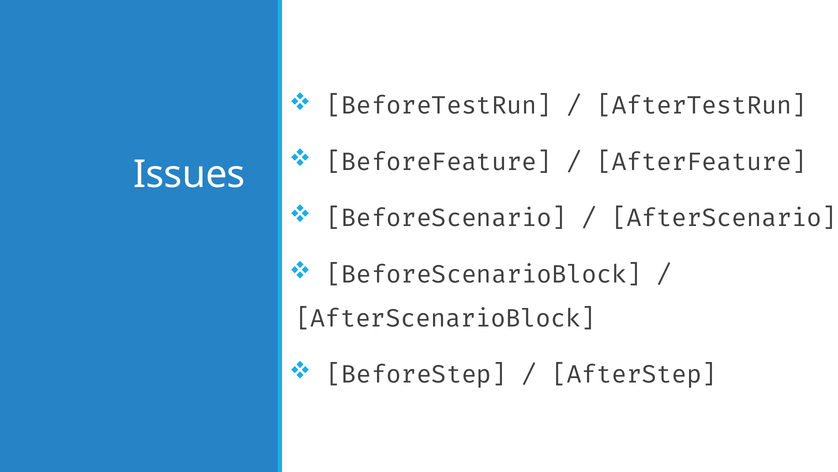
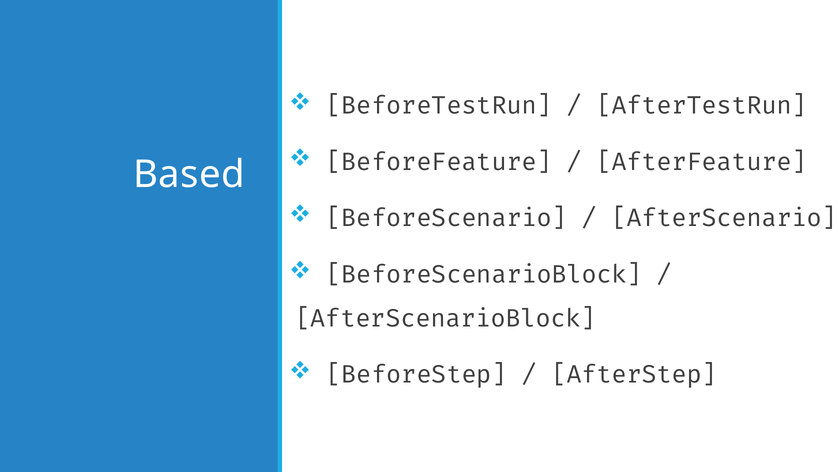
Issues: Issues -> Based
